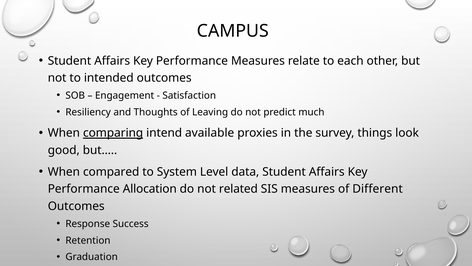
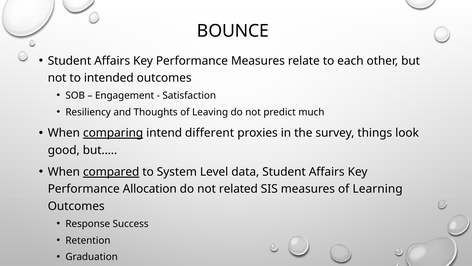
CAMPUS: CAMPUS -> BOUNCE
available: available -> different
compared underline: none -> present
Different: Different -> Learning
